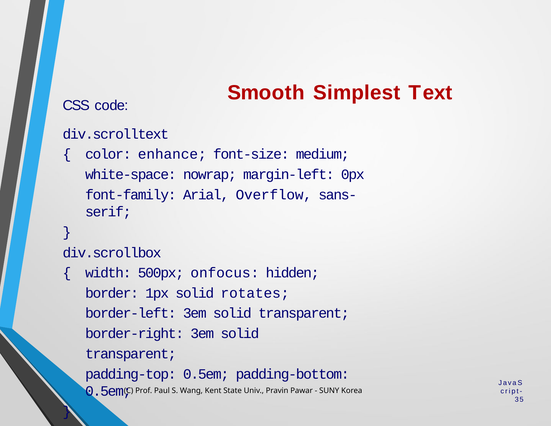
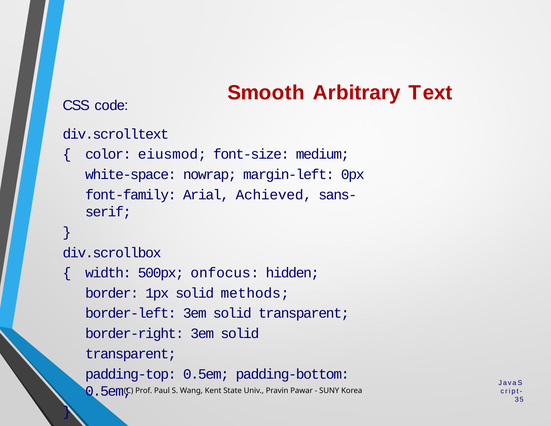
Simplest: Simplest -> Arbitrary
enhance: enhance -> eiusmod
Overflow: Overflow -> Achieved
rotates: rotates -> methods
